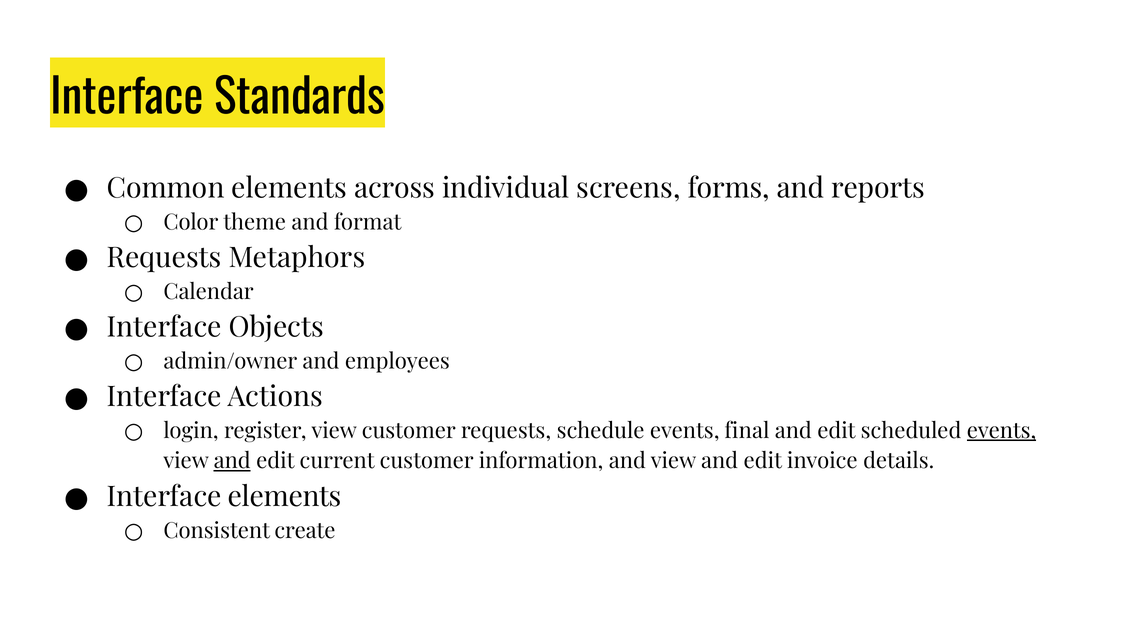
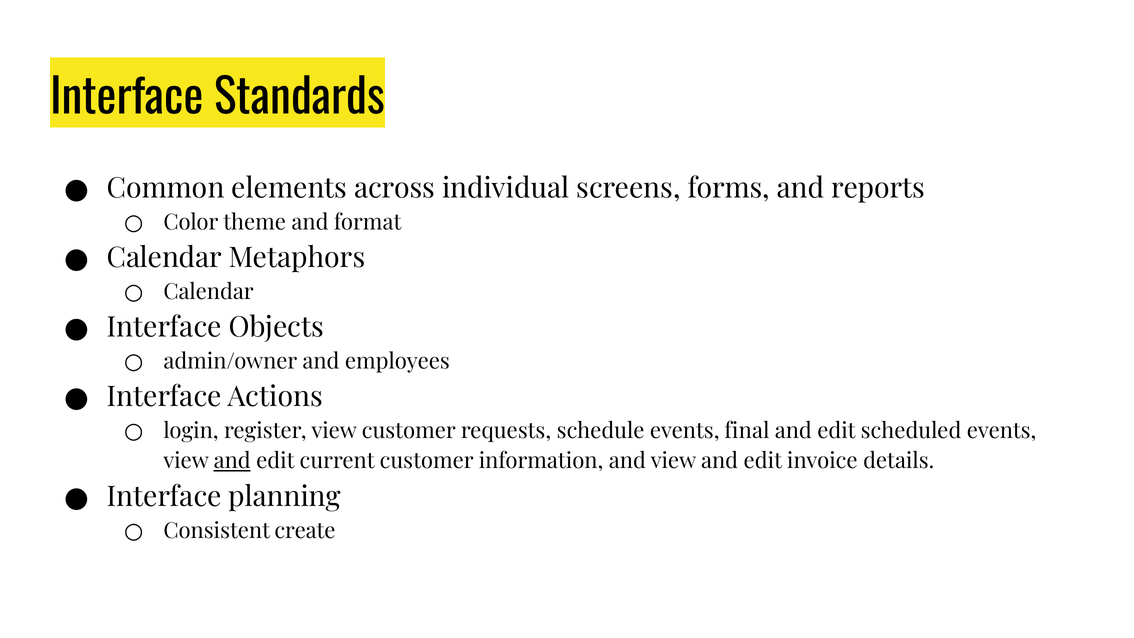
Requests at (164, 258): Requests -> Calendar
events at (1002, 431) underline: present -> none
Interface elements: elements -> planning
